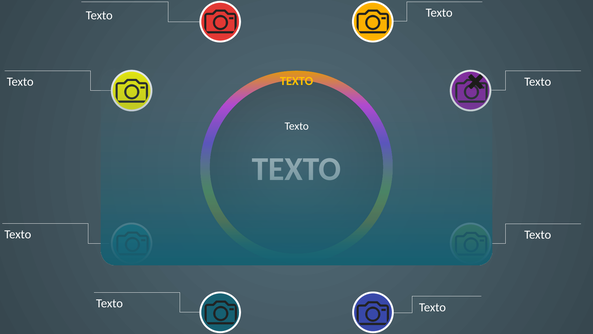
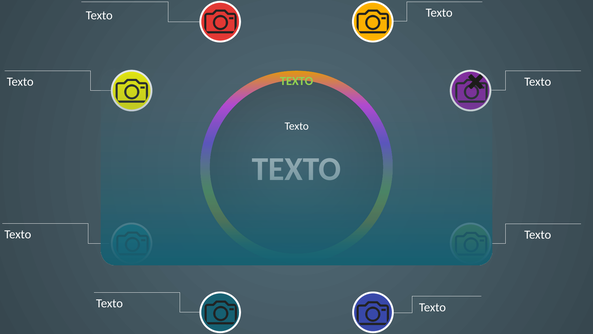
TEXTO at (297, 81) colour: yellow -> light green
